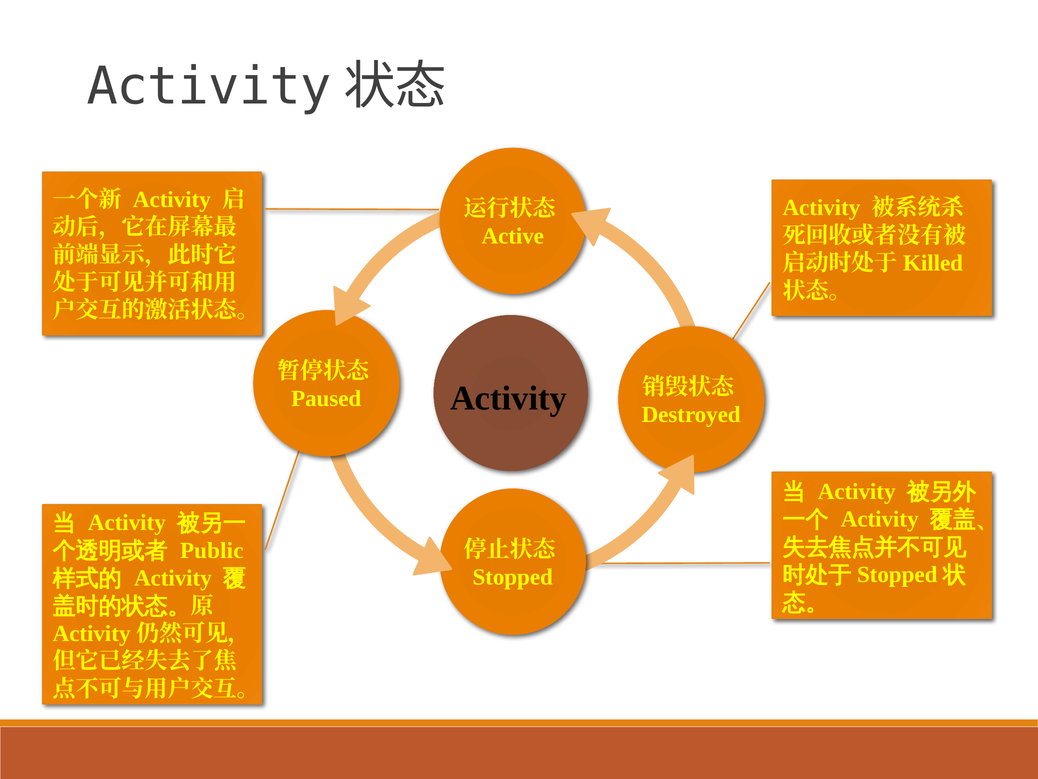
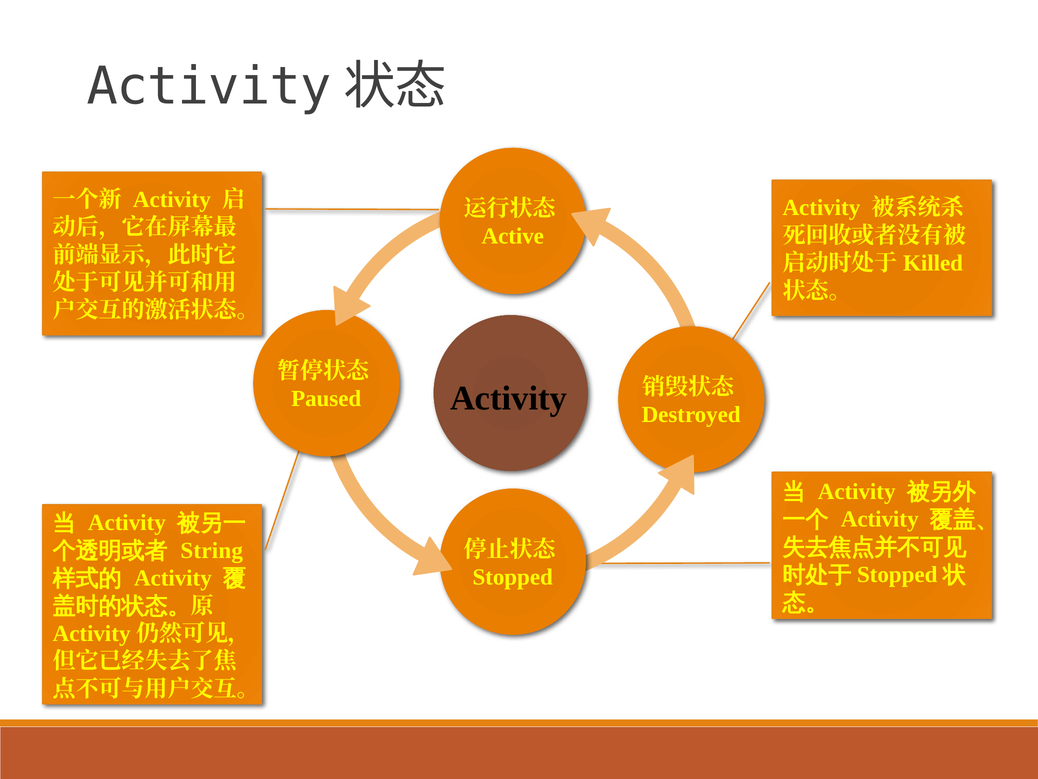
Public: Public -> String
